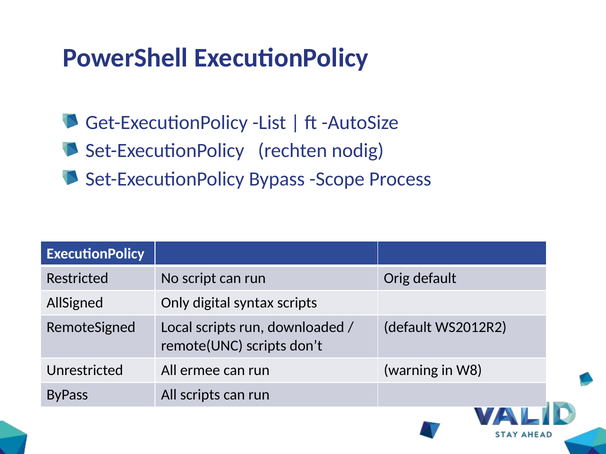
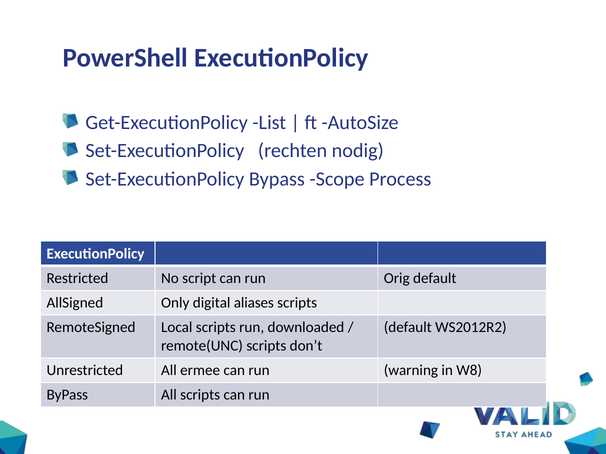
syntax: syntax -> aliases
